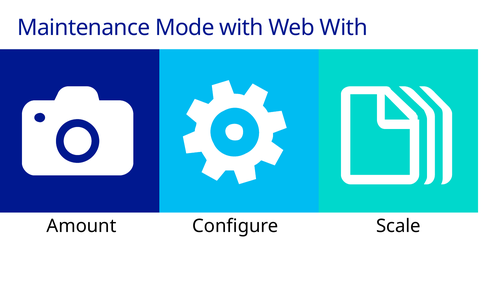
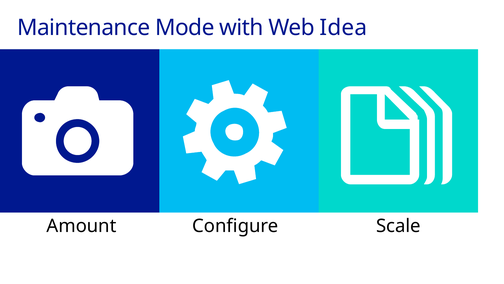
Web With: With -> Idea
